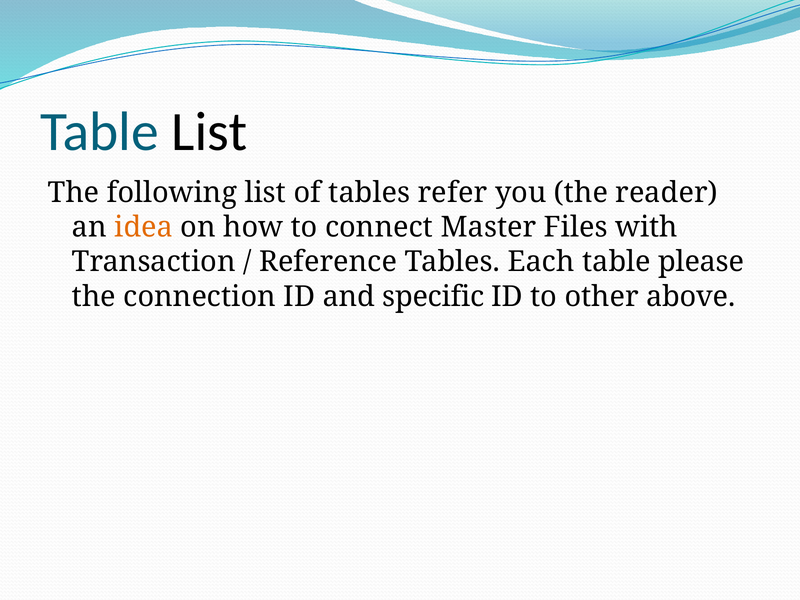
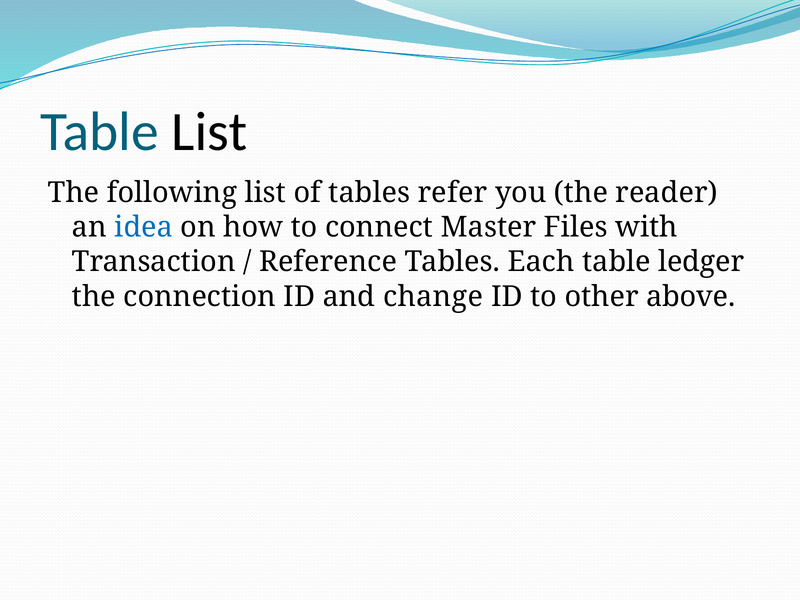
idea colour: orange -> blue
please: please -> ledger
specific: specific -> change
